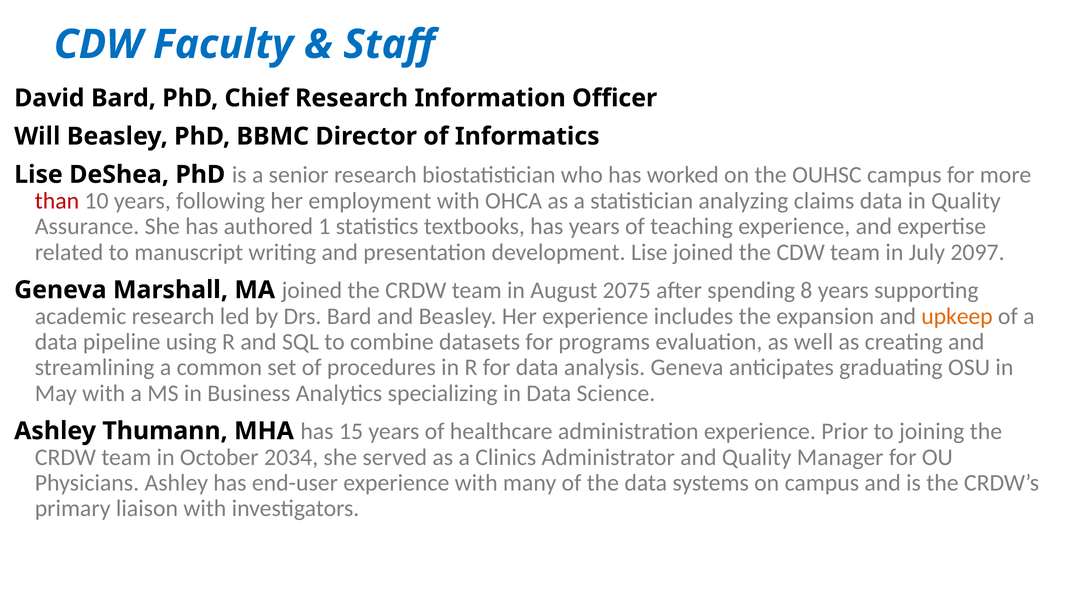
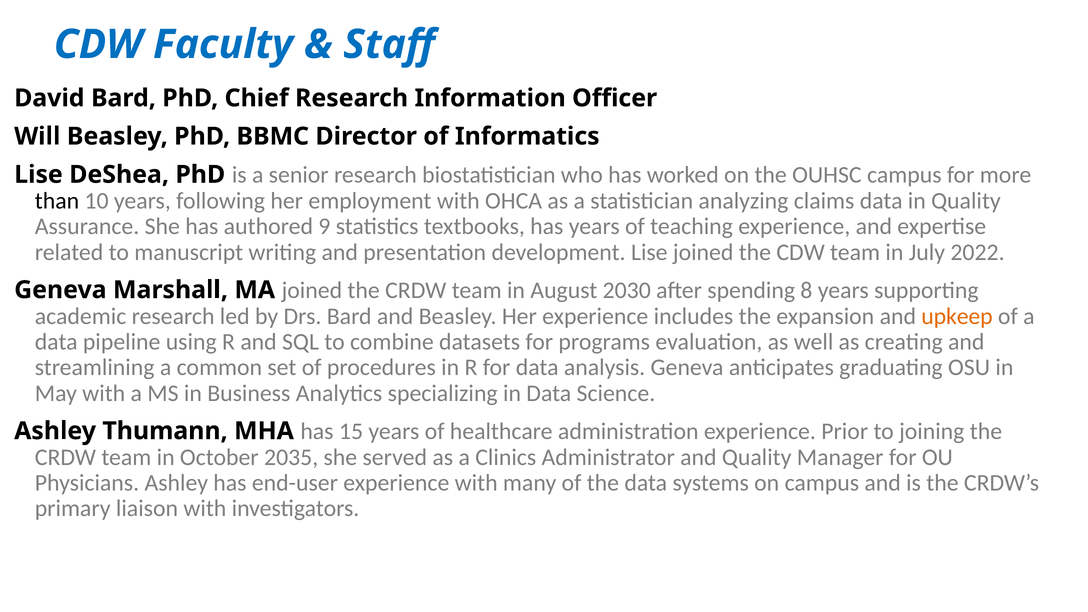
than colour: red -> black
1: 1 -> 9
2097: 2097 -> 2022
2075: 2075 -> 2030
2034: 2034 -> 2035
